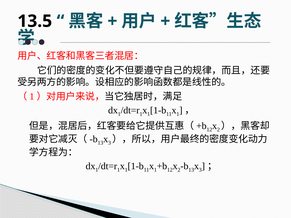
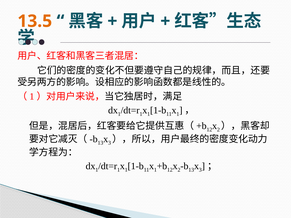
13.5 colour: black -> orange
